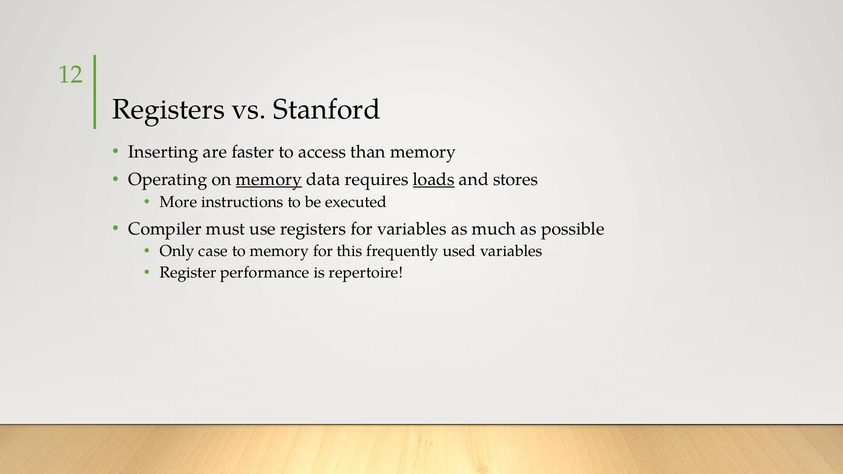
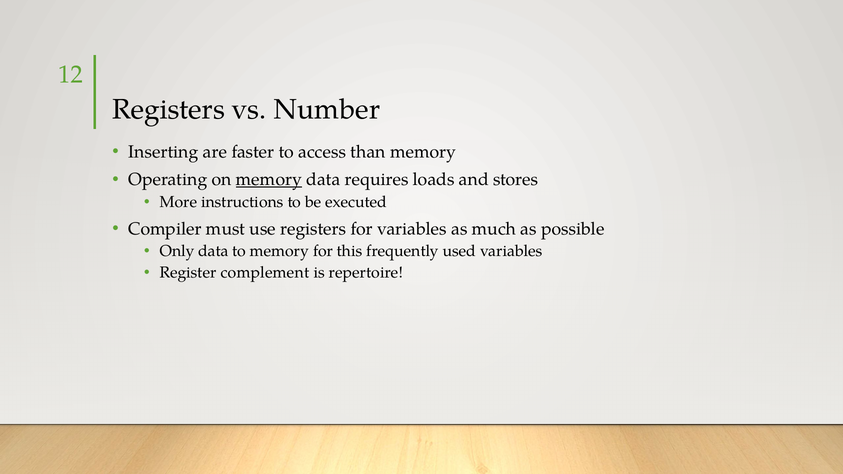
Stanford: Stanford -> Number
loads underline: present -> none
Only case: case -> data
performance: performance -> complement
